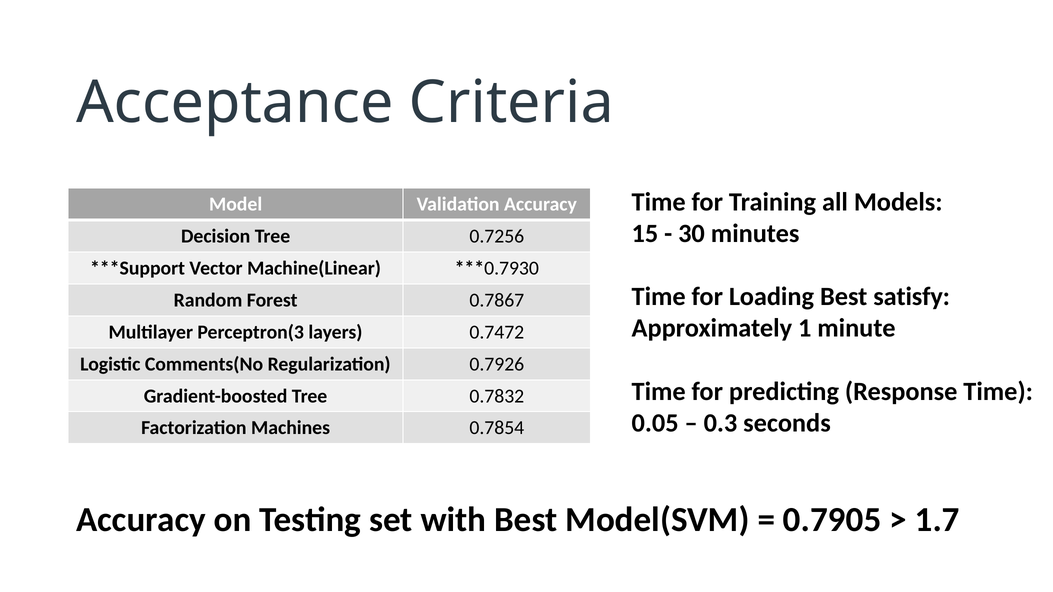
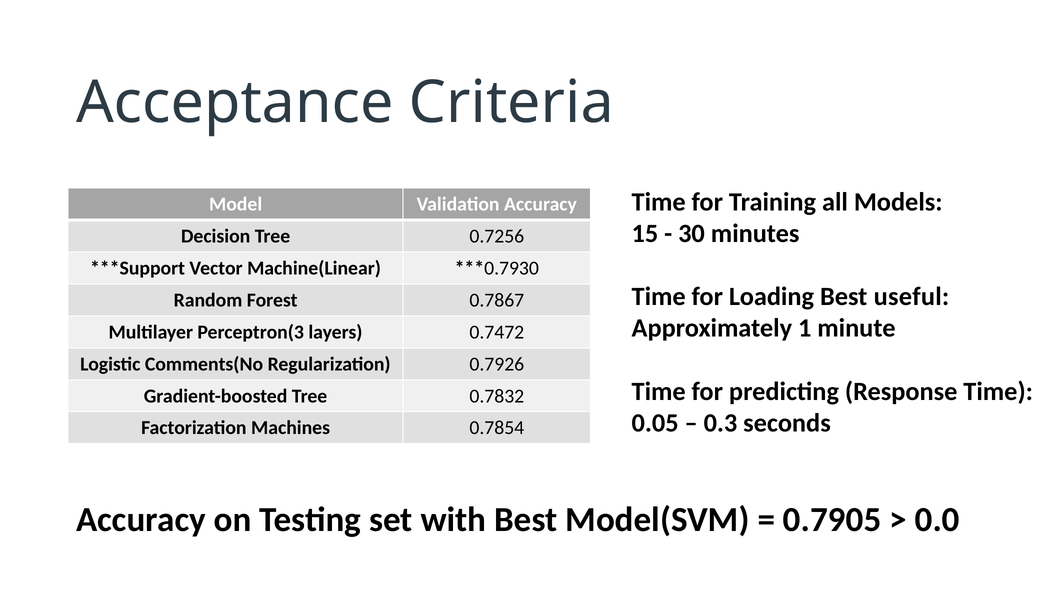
satisfy: satisfy -> useful
1.7: 1.7 -> 0.0
